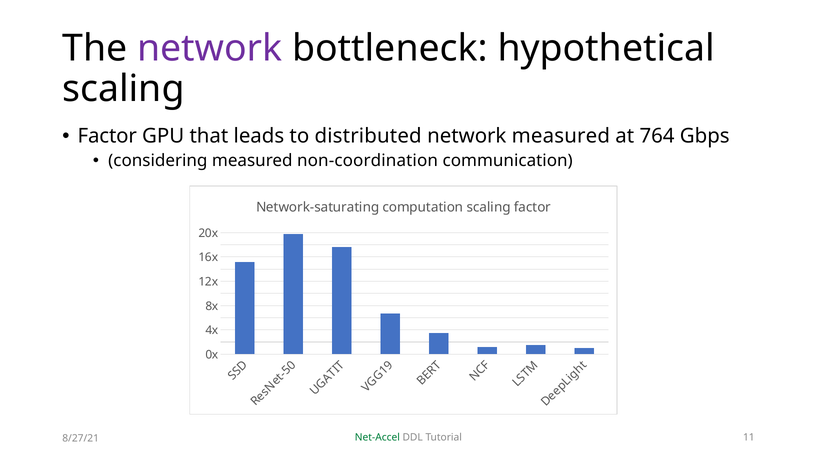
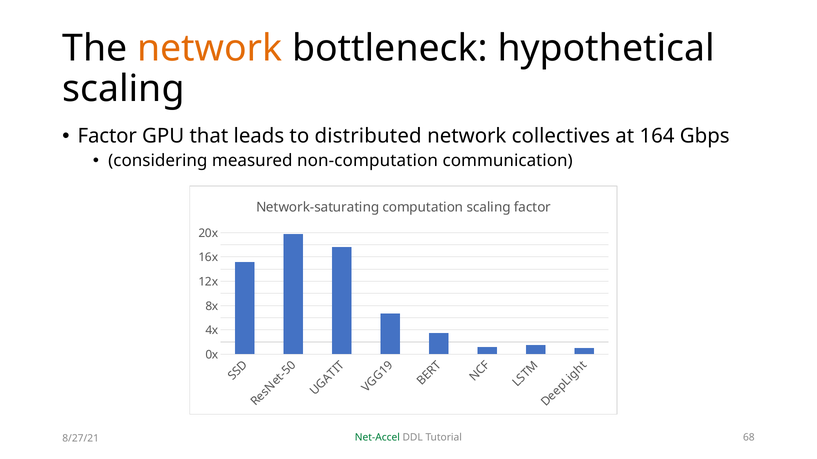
network at (210, 48) colour: purple -> orange
network measured: measured -> collectives
764: 764 -> 164
non-coordination: non-coordination -> non-computation
11: 11 -> 68
